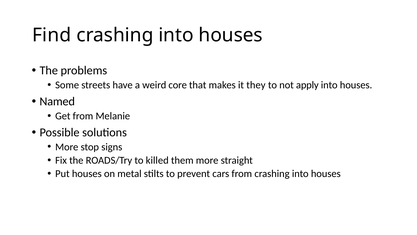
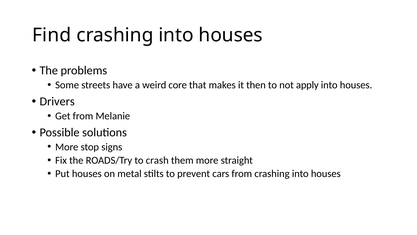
they: they -> then
Named: Named -> Drivers
killed: killed -> crash
